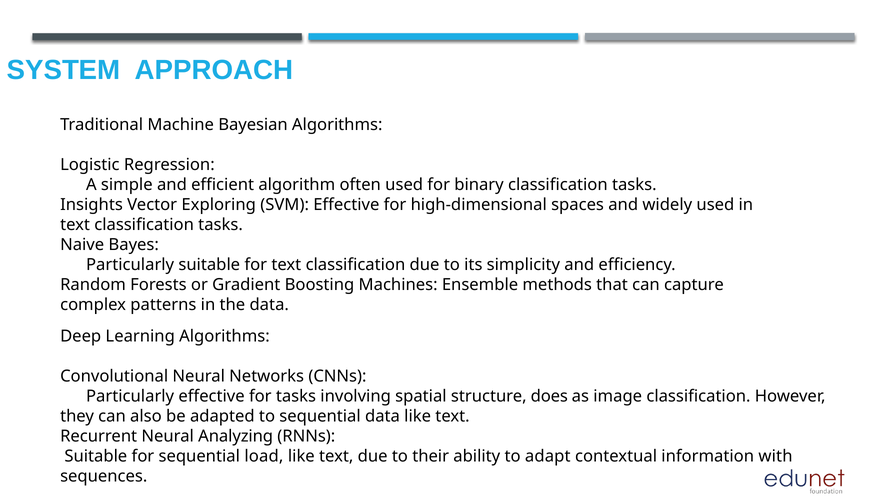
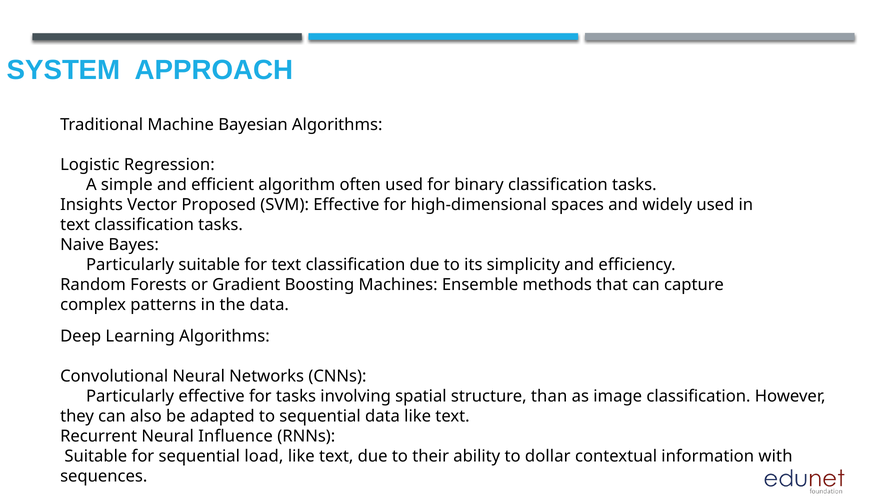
Exploring: Exploring -> Proposed
does: does -> than
Analyzing: Analyzing -> Influence
adapt: adapt -> dollar
